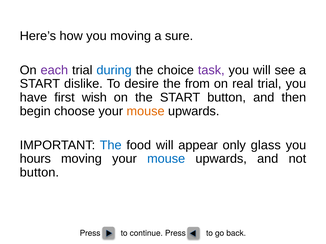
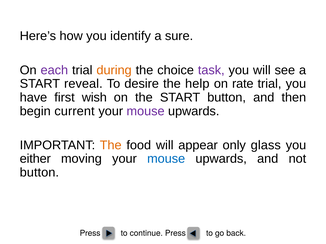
you moving: moving -> identify
during colour: blue -> orange
dislike: dislike -> reveal
from: from -> help
real: real -> rate
choose: choose -> current
mouse at (146, 111) colour: orange -> purple
The at (111, 145) colour: blue -> orange
hours: hours -> either
